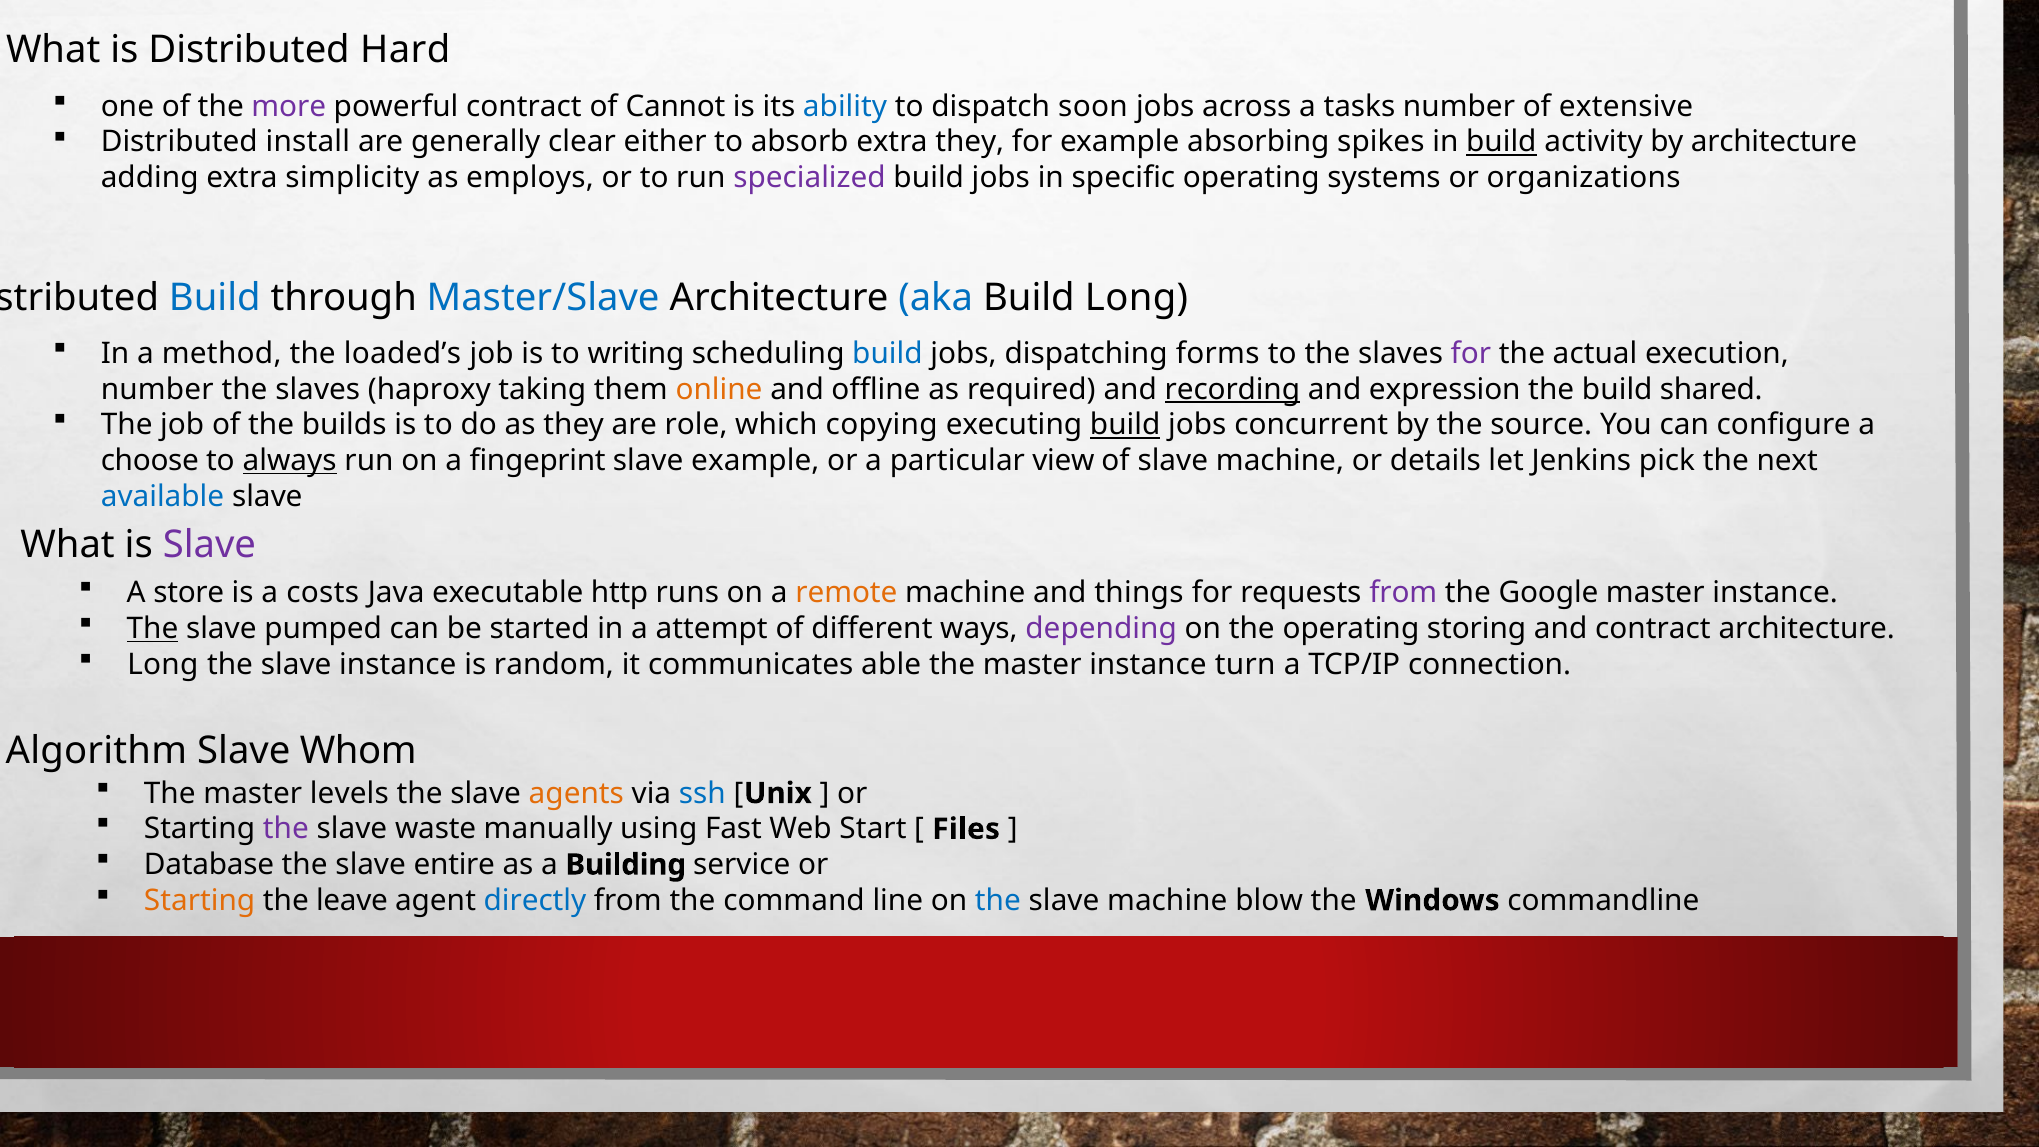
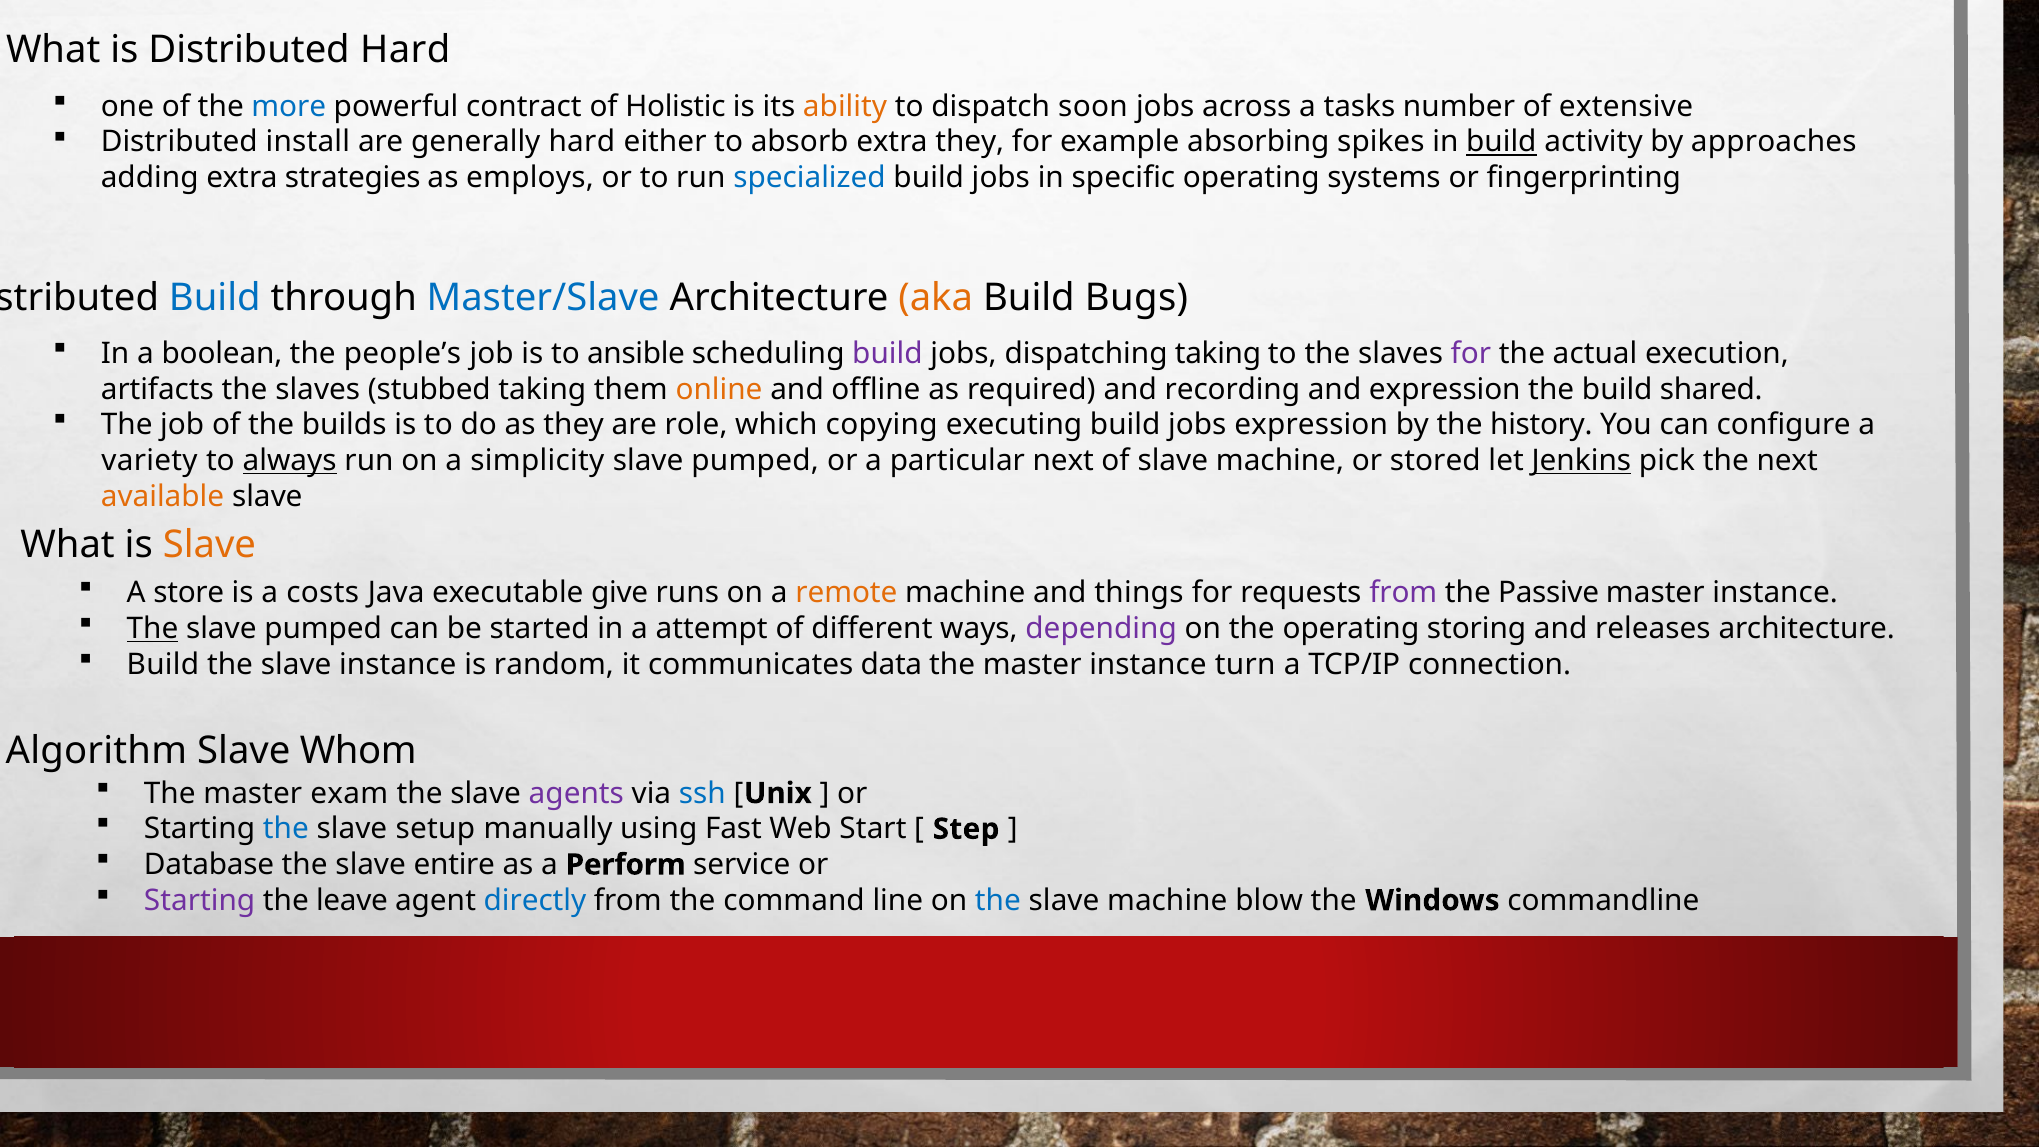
more colour: purple -> blue
Cannot: Cannot -> Holistic
ability colour: blue -> orange
generally clear: clear -> hard
by architecture: architecture -> approaches
simplicity: simplicity -> strategies
specialized colour: purple -> blue
organizations: organizations -> fingerprinting
aka colour: blue -> orange
Build Long: Long -> Bugs
method: method -> boolean
loaded’s: loaded’s -> people’s
writing: writing -> ansible
build at (887, 354) colour: blue -> purple
dispatching forms: forms -> taking
number at (157, 389): number -> artifacts
haproxy: haproxy -> stubbed
recording underline: present -> none
build at (1125, 425) underline: present -> none
jobs concurrent: concurrent -> expression
source: source -> history
choose: choose -> variety
fingeprint: fingeprint -> simplicity
example at (755, 461): example -> pumped
particular view: view -> next
details: details -> stored
Jenkins underline: none -> present
available colour: blue -> orange
Slave at (209, 544) colour: purple -> orange
http: http -> give
Google: Google -> Passive
and contract: contract -> releases
Long at (163, 664): Long -> Build
able: able -> data
levels: levels -> exam
agents colour: orange -> purple
the at (286, 829) colour: purple -> blue
waste: waste -> setup
Files: Files -> Step
Building: Building -> Perform
Starting at (200, 900) colour: orange -> purple
